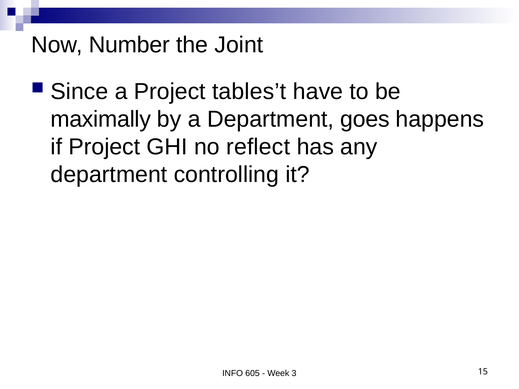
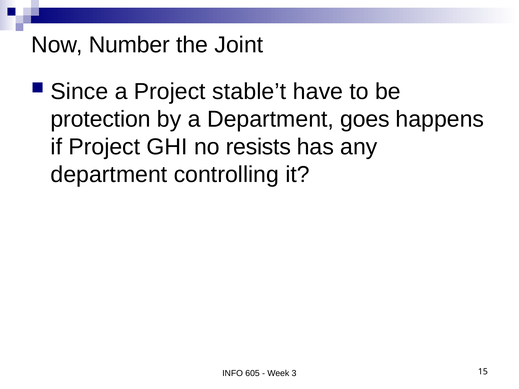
tables’t: tables’t -> stable’t
maximally: maximally -> protection
reflect: reflect -> resists
